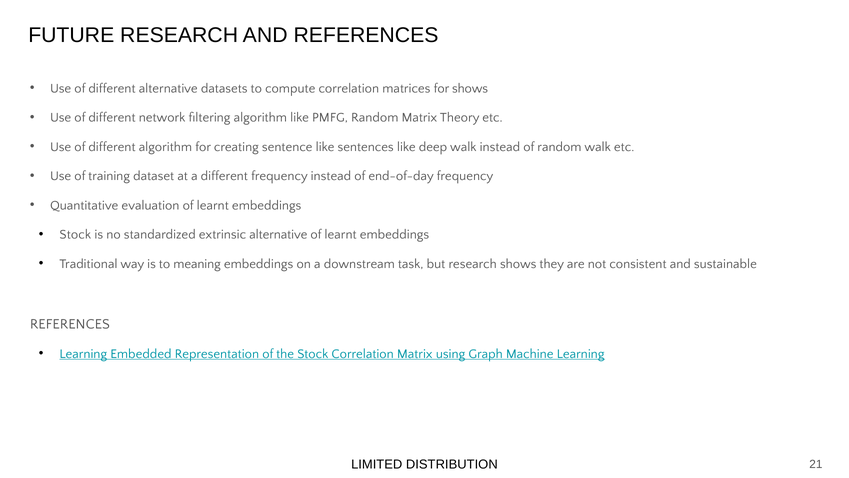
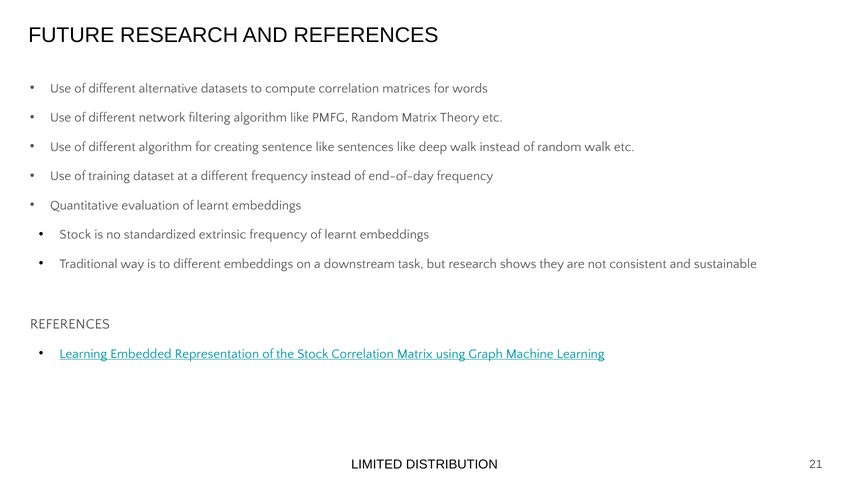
for shows: shows -> words
extrinsic alternative: alternative -> frequency
to meaning: meaning -> different
